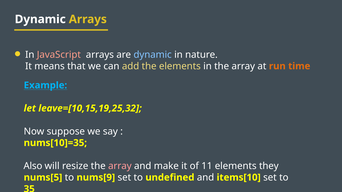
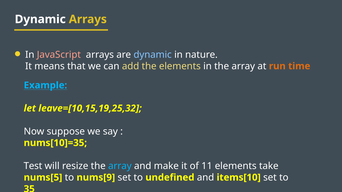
Also: Also -> Test
array at (120, 166) colour: pink -> light blue
they: they -> take
